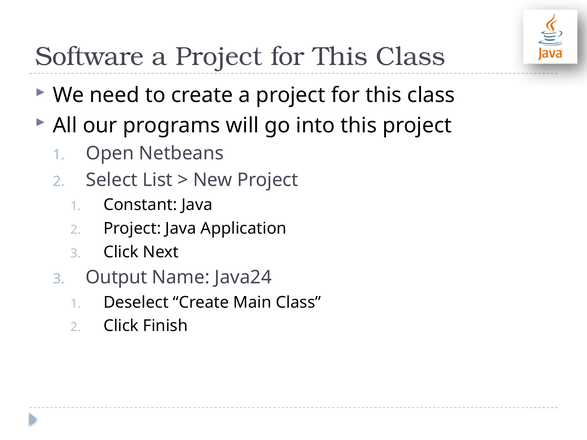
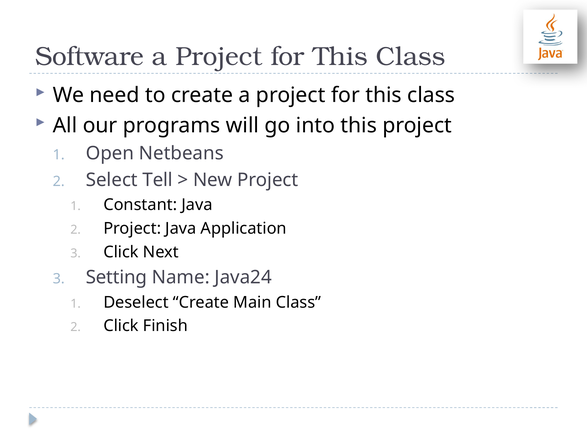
List: List -> Tell
Output: Output -> Setting
